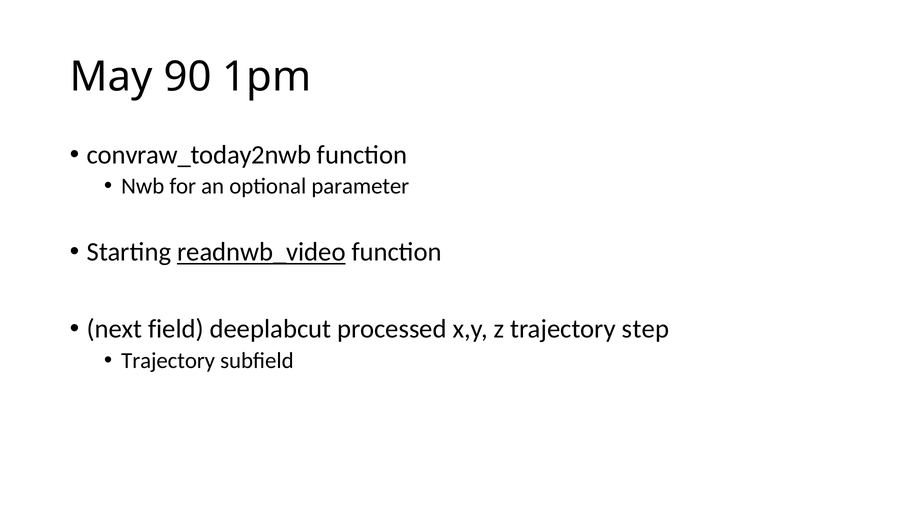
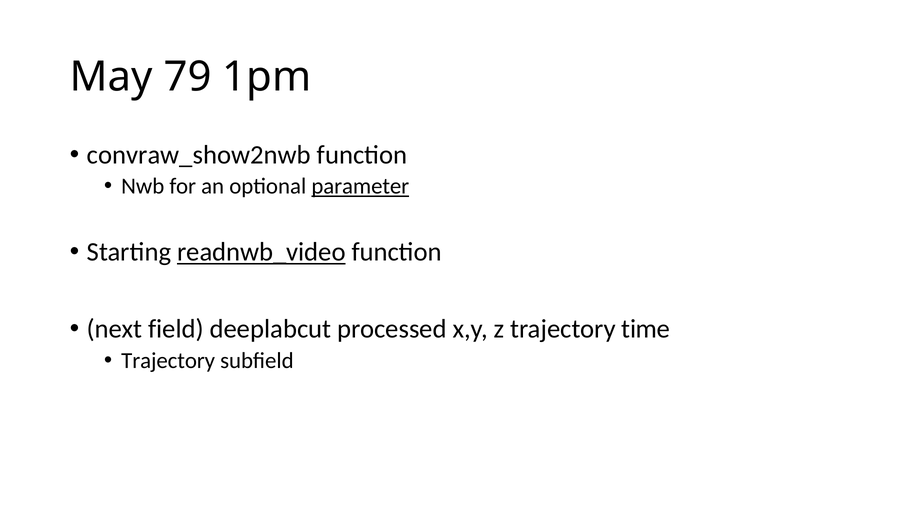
90: 90 -> 79
convraw_today2nwb: convraw_today2nwb -> convraw_show2nwb
parameter underline: none -> present
step: step -> time
